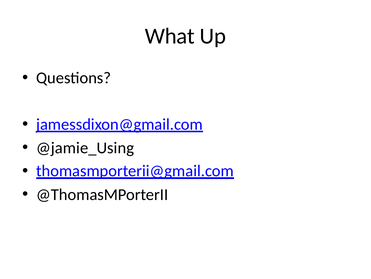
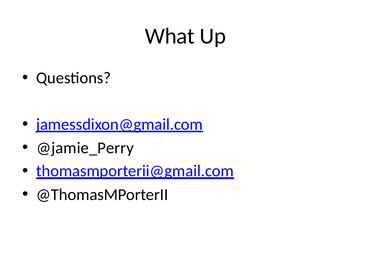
@jamie_Using: @jamie_Using -> @jamie_Perry
